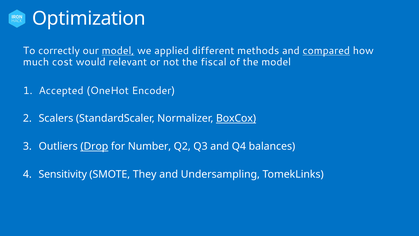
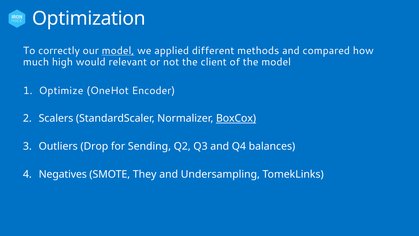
compared underline: present -> none
cost: cost -> high
fiscal: fiscal -> client
Accepted: Accepted -> Optimize
Drop underline: present -> none
Number: Number -> Sending
Sensitivity: Sensitivity -> Negatives
